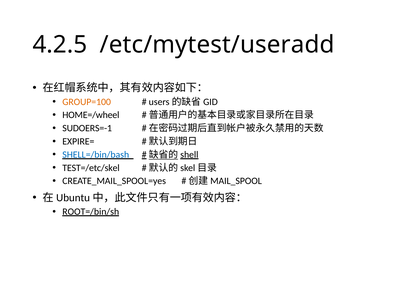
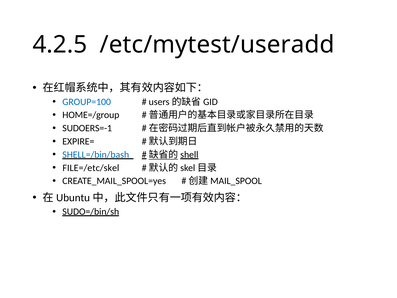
GROUP=100 colour: orange -> blue
HOME=/wheel: HOME=/wheel -> HOME=/group
TEST=/etc/skel: TEST=/etc/skel -> FILE=/etc/skel
ROOT=/bin/sh: ROOT=/bin/sh -> SUDO=/bin/sh
